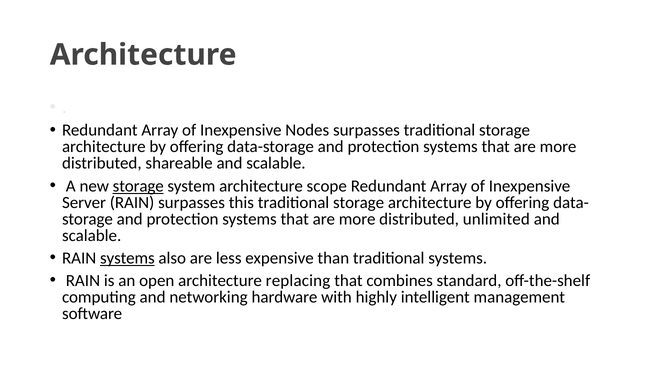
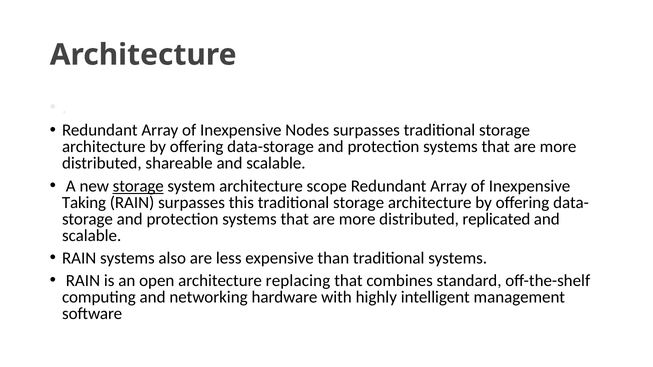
Server: Server -> Taking
unlimited: unlimited -> replicated
systems at (127, 258) underline: present -> none
